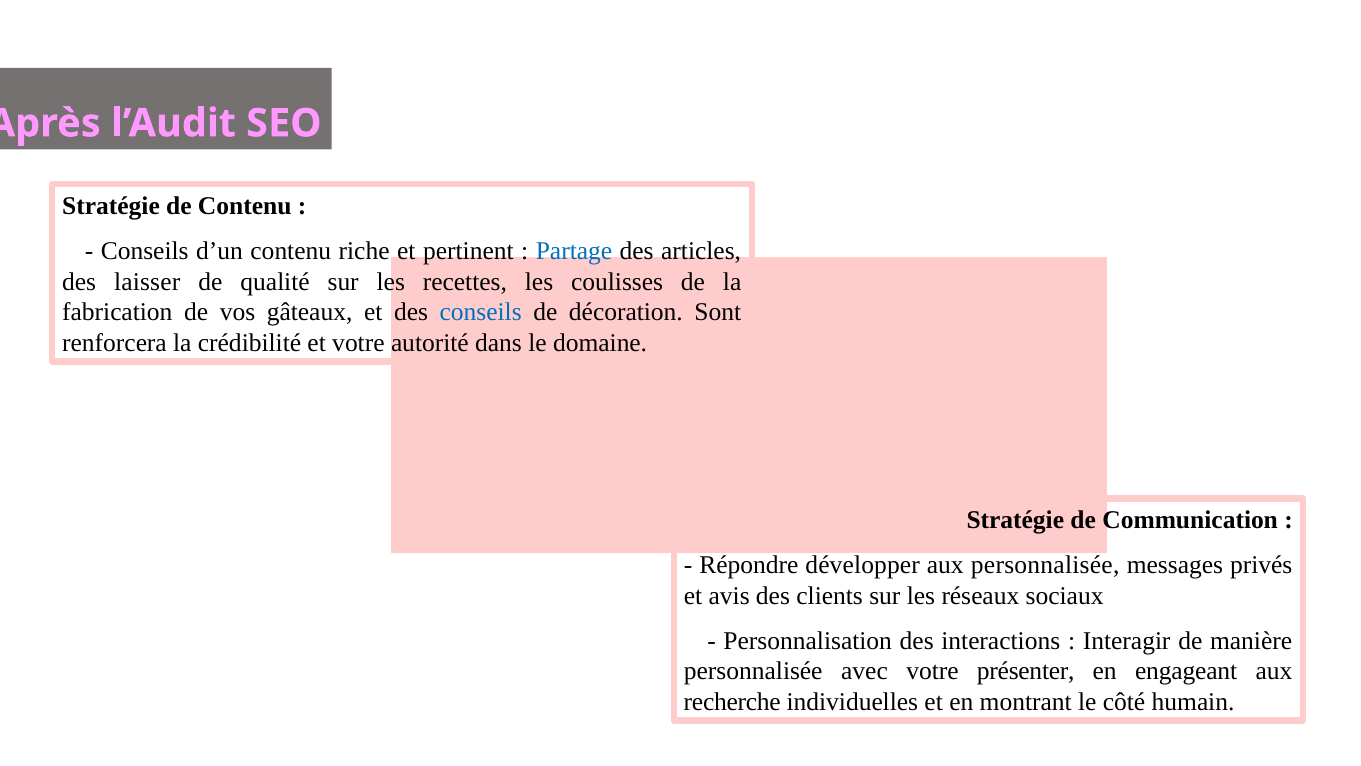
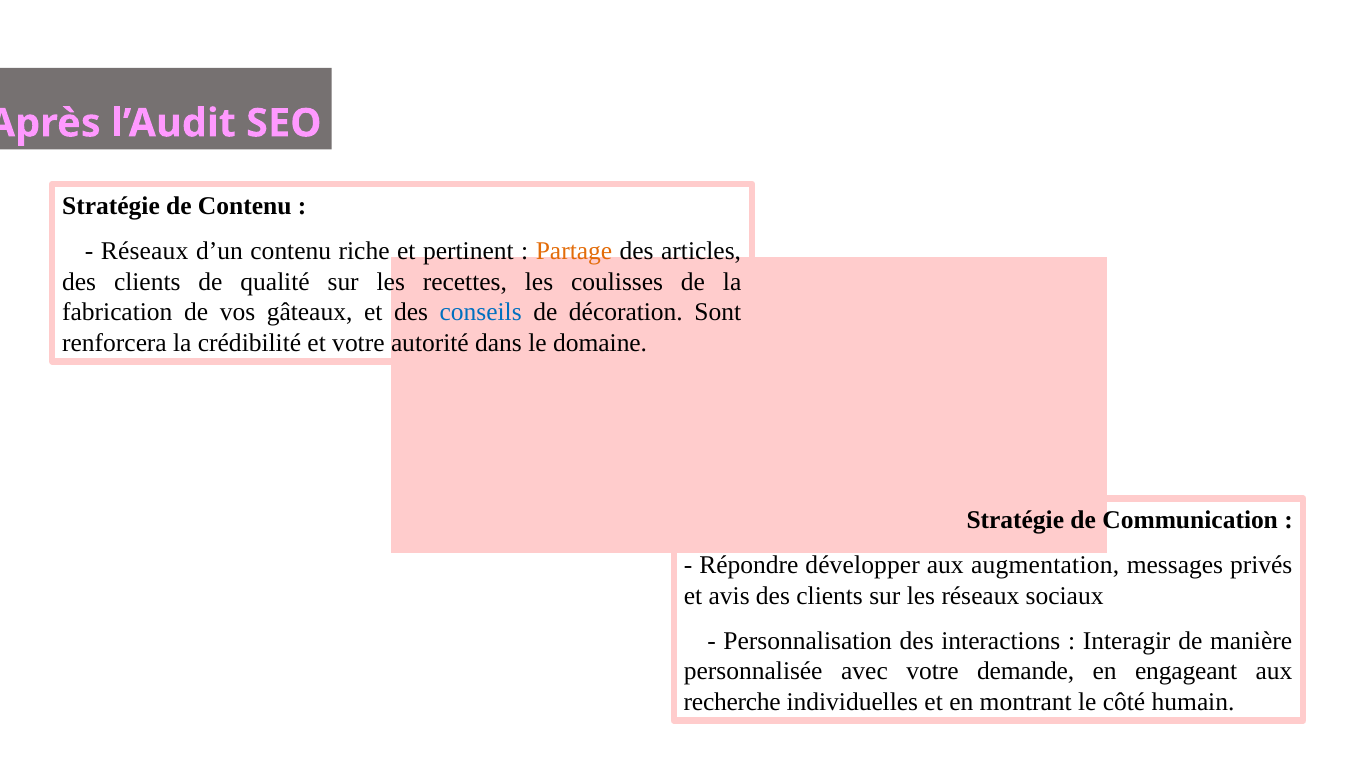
Conseils at (145, 251): Conseils -> Réseaux
Partage colour: blue -> orange
laisser at (147, 281): laisser -> clients
aux personnalisée: personnalisée -> augmentation
présenter: présenter -> demande
